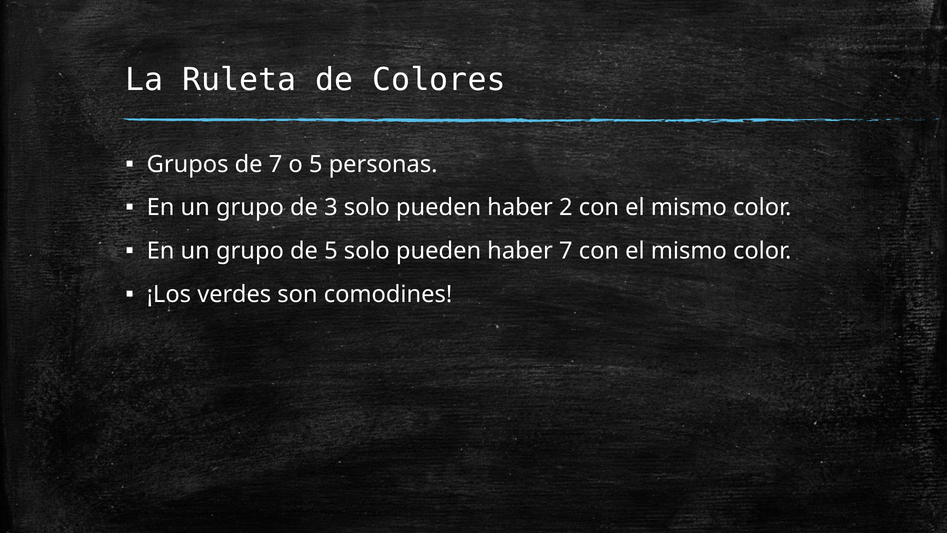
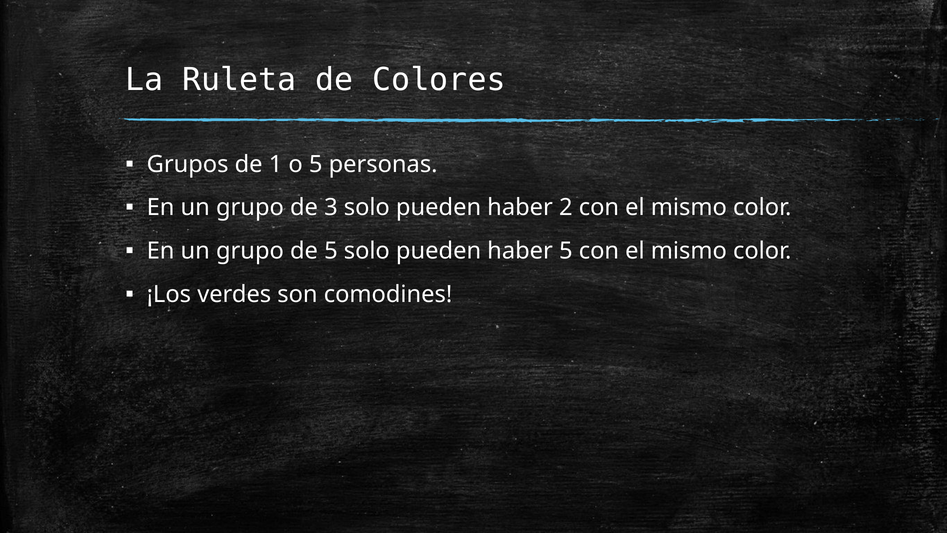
de 7: 7 -> 1
haber 7: 7 -> 5
